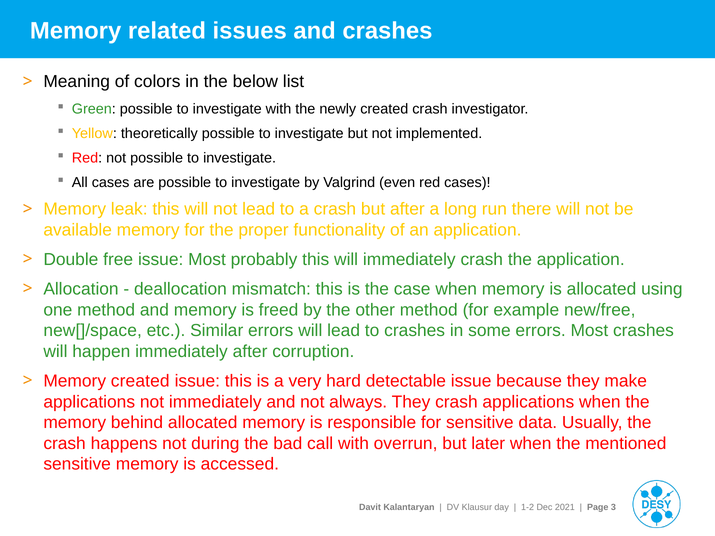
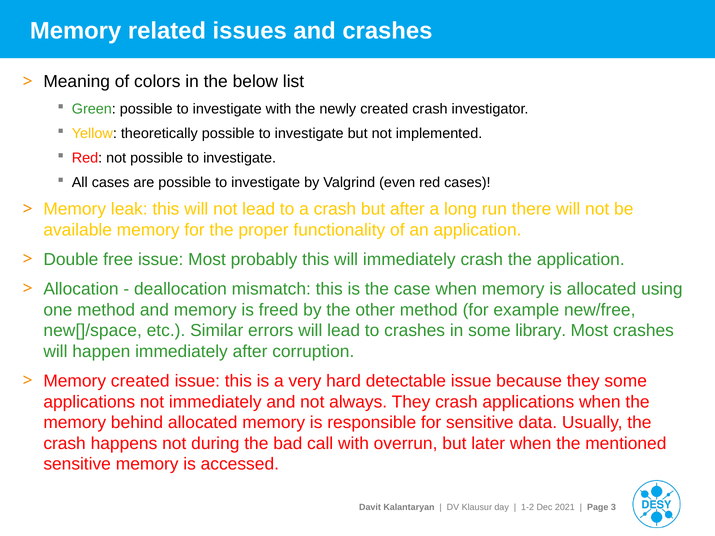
some errors: errors -> library
they make: make -> some
